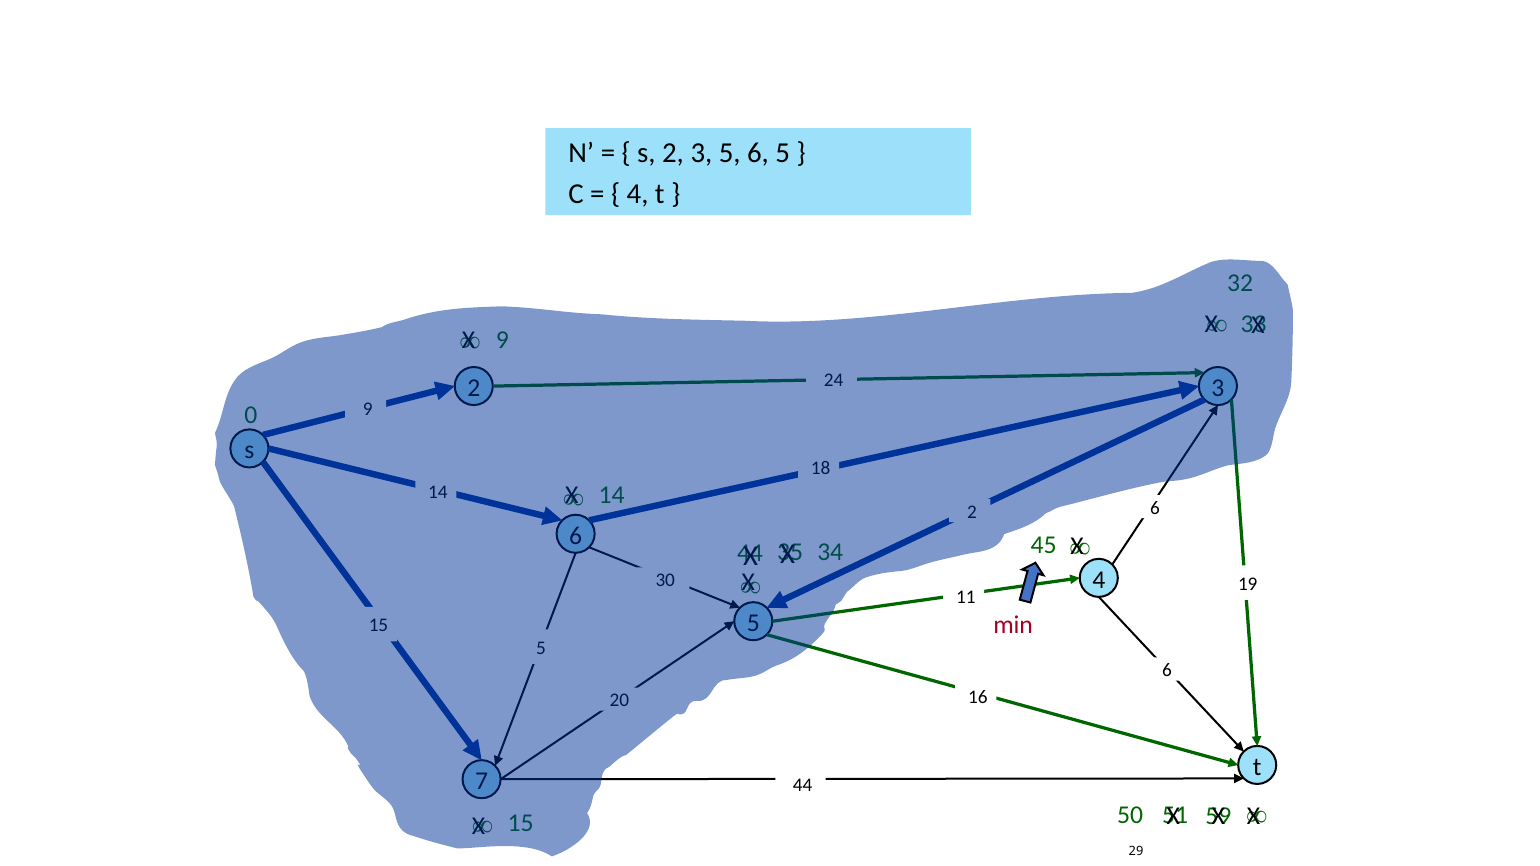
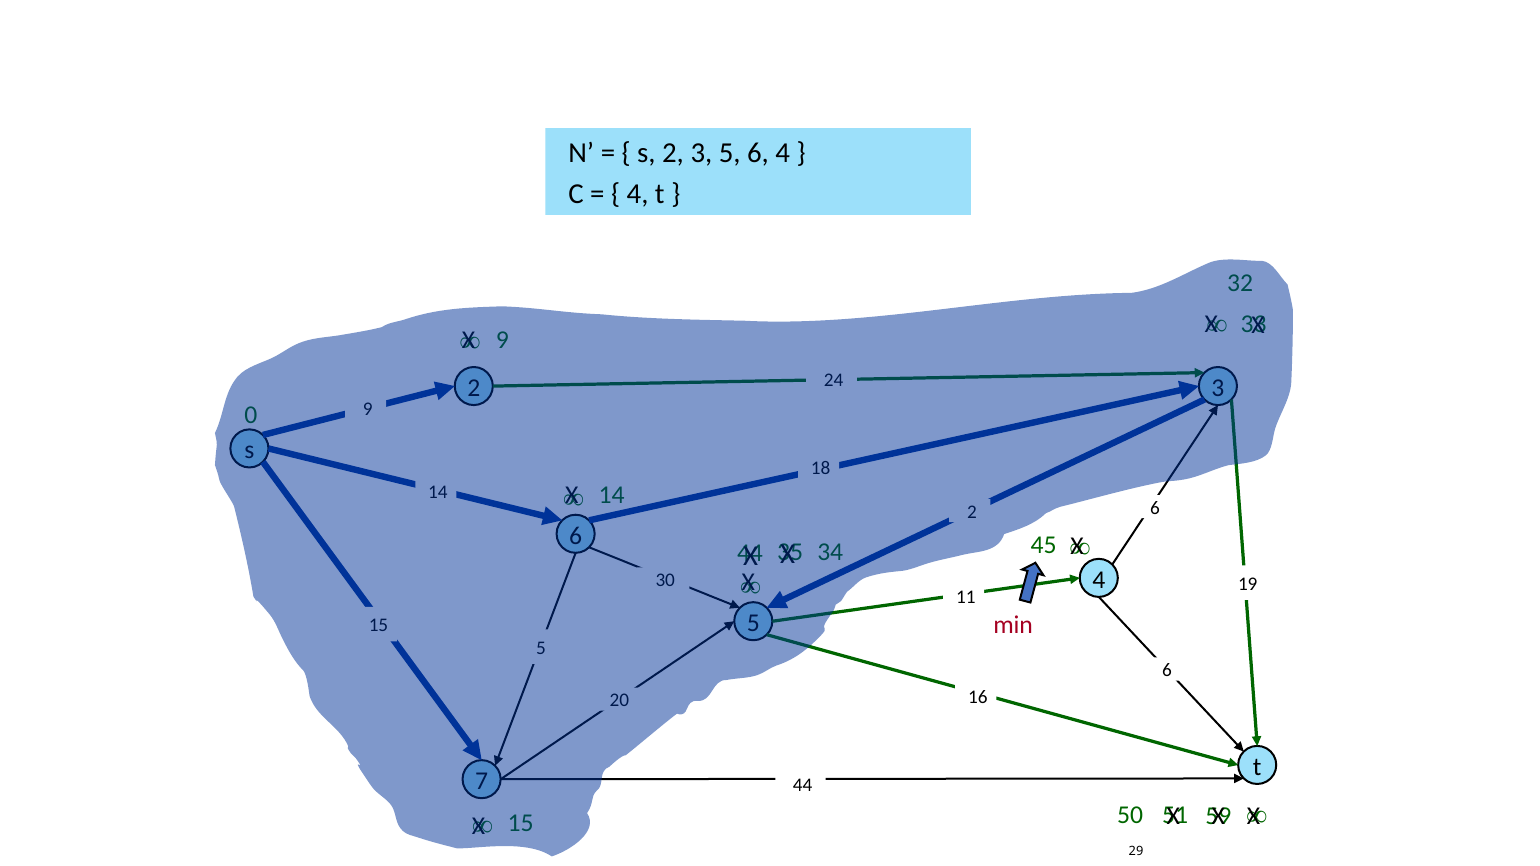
6 5: 5 -> 4
